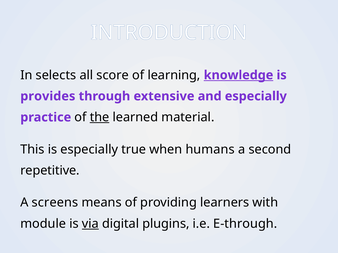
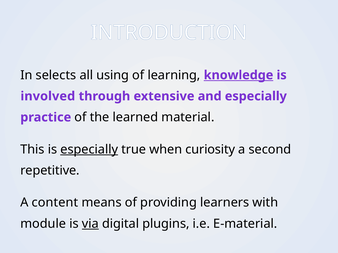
score: score -> using
provides: provides -> involved
the underline: present -> none
especially at (89, 150) underline: none -> present
humans: humans -> curiosity
screens: screens -> content
E-through: E-through -> E-material
